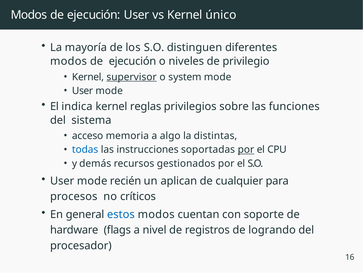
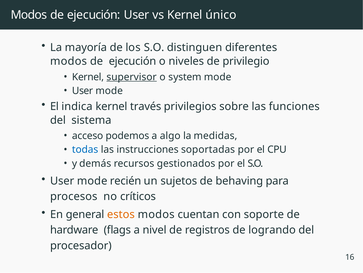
reglas: reglas -> través
memoria: memoria -> podemos
distintas: distintas -> medidas
por at (246, 149) underline: present -> none
aplican: aplican -> sujetos
cualquier: cualquier -> behaving
estos colour: blue -> orange
